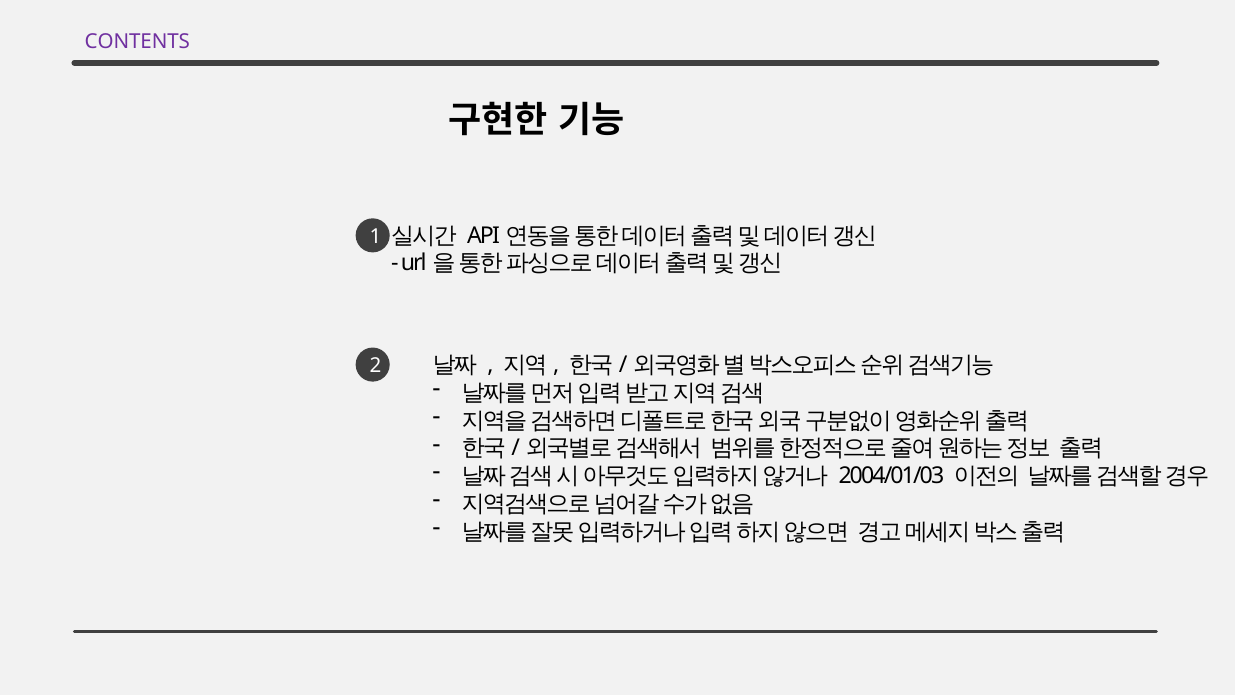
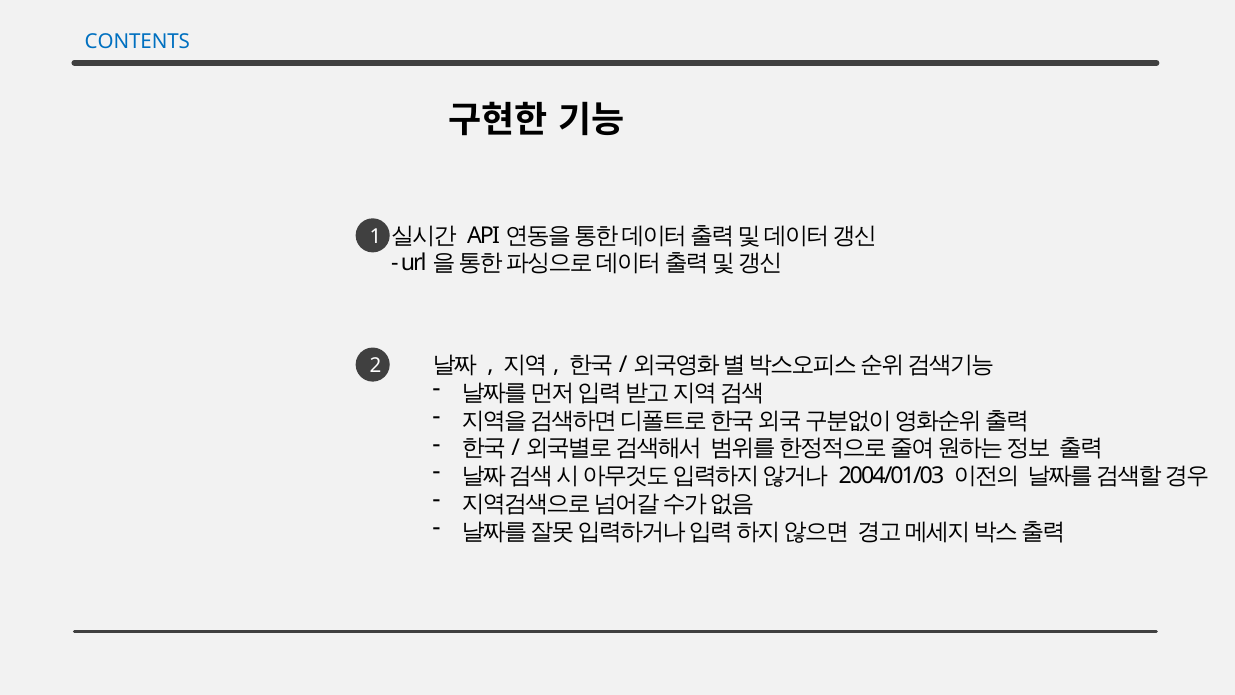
CONTENTS colour: purple -> blue
